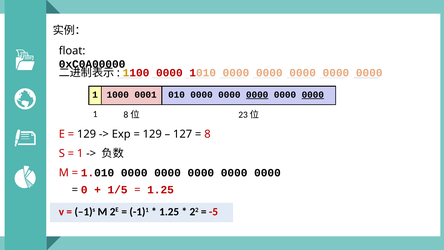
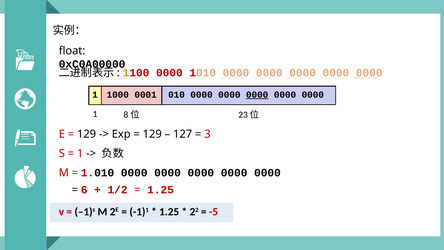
0000 at (313, 95) underline: present -> none
8: 8 -> 3
0: 0 -> 6
1/5: 1/5 -> 1/2
